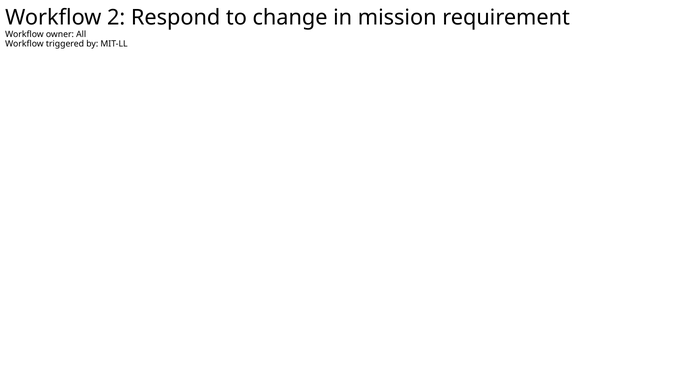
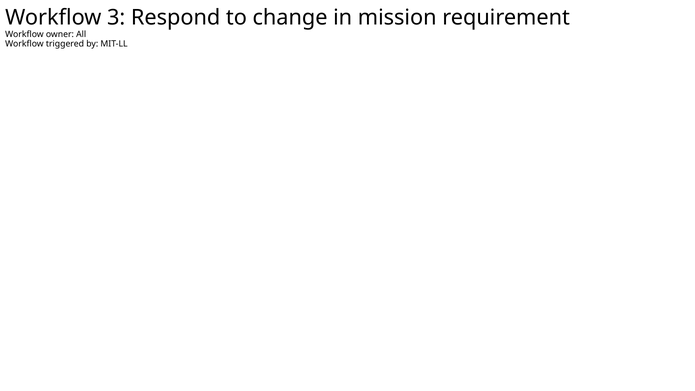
2: 2 -> 3
